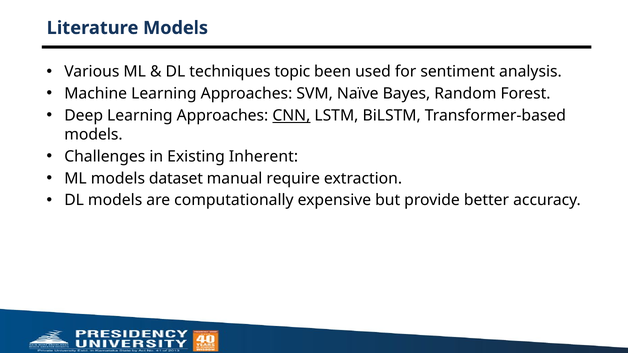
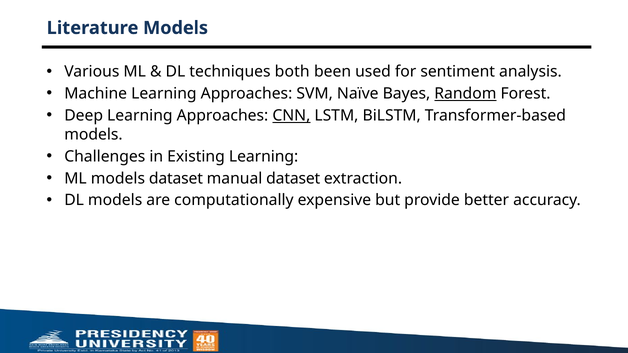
topic: topic -> both
Random underline: none -> present
Existing Inherent: Inherent -> Learning
manual require: require -> dataset
